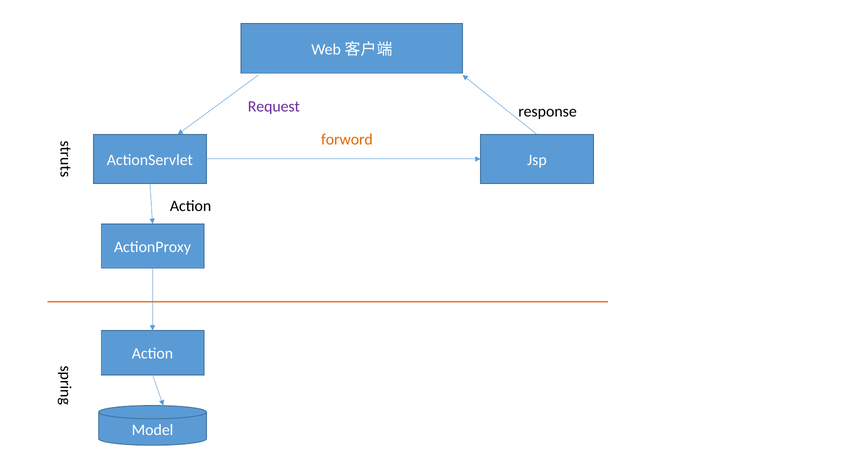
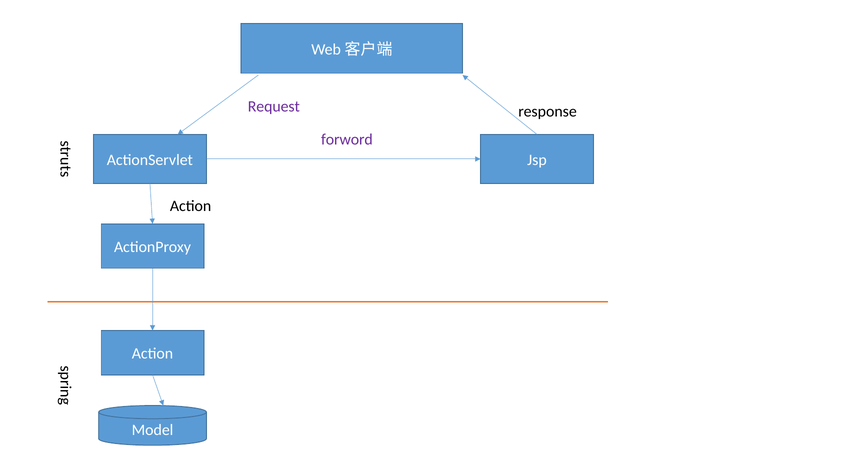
forword colour: orange -> purple
